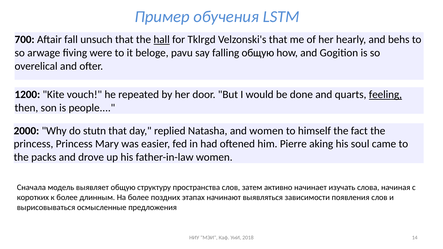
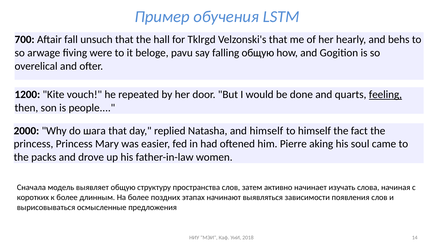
hall underline: present -> none
stutn: stutn -> шага
and women: women -> himself
